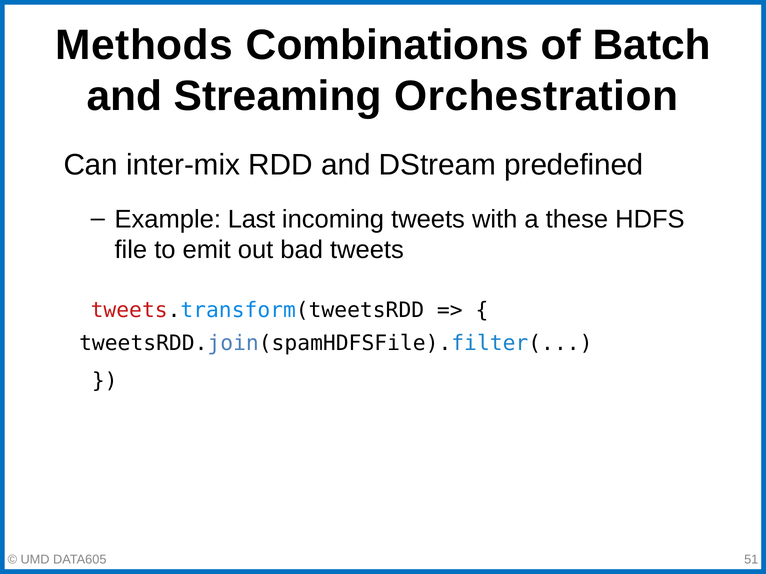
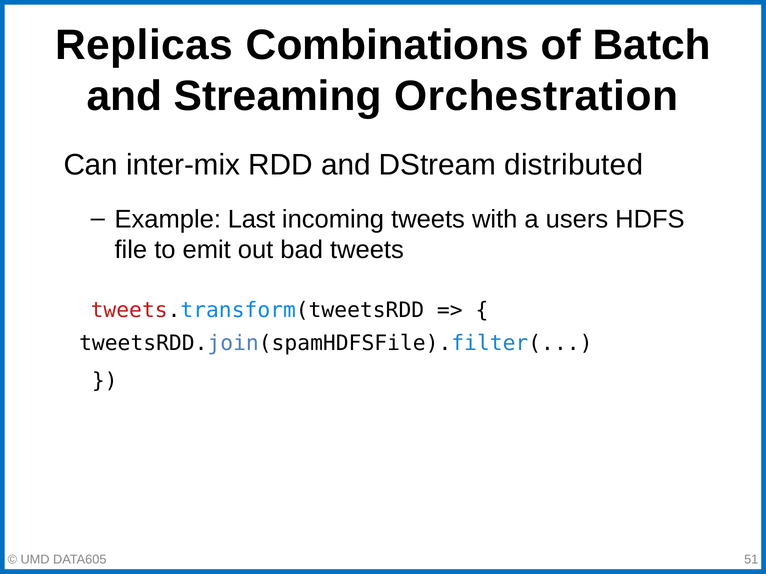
Methods: Methods -> Replicas
predefined: predefined -> distributed
these: these -> users
